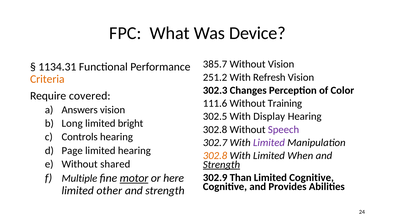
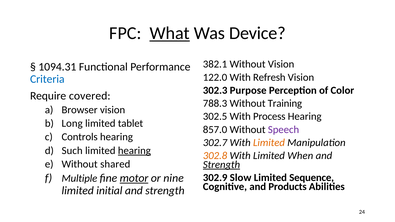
What underline: none -> present
385.7: 385.7 -> 382.1
1134.31: 1134.31 -> 1094.31
251.2: 251.2 -> 122.0
Criteria colour: orange -> blue
Changes: Changes -> Purpose
111.6: 111.6 -> 788.3
Answers: Answers -> Browser
Display: Display -> Process
bright: bright -> tablet
302.8 at (215, 130): 302.8 -> 857.0
Limited at (269, 143) colour: purple -> orange
Page: Page -> Such
hearing at (134, 151) underline: none -> present
Than: Than -> Slow
Limited Cognitive: Cognitive -> Sequence
here: here -> nine
Provides: Provides -> Products
other: other -> initial
